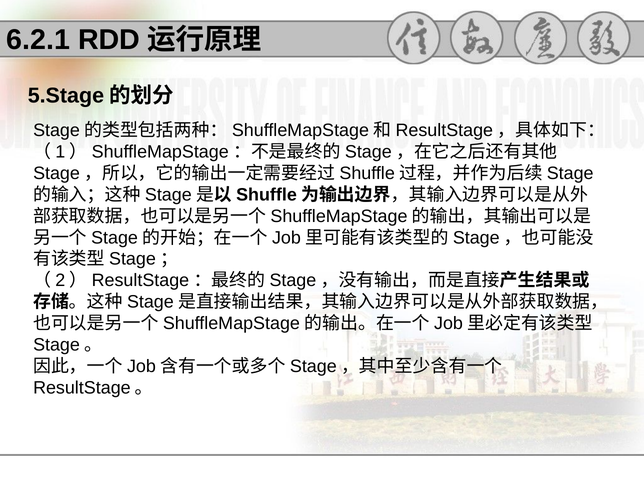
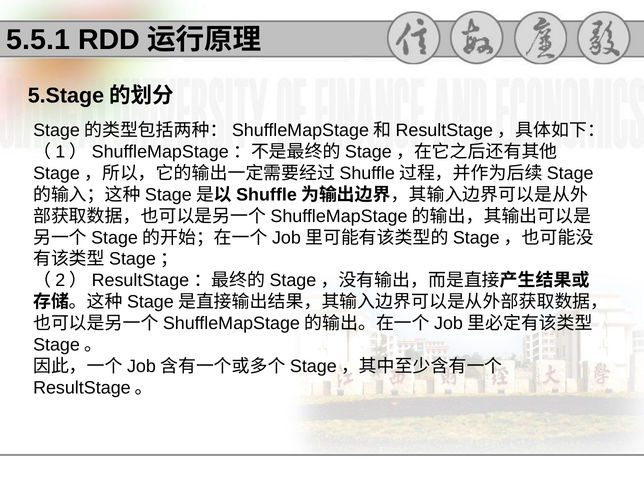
6.2.1: 6.2.1 -> 5.5.1
